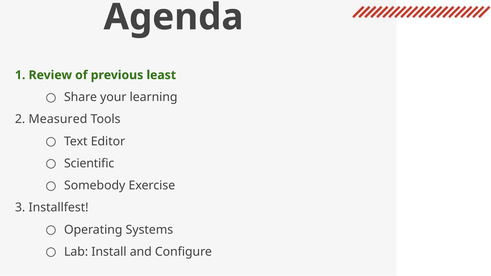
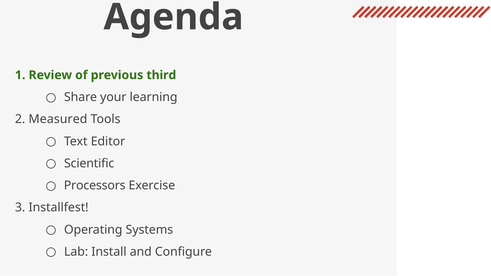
least: least -> third
Somebody: Somebody -> Processors
